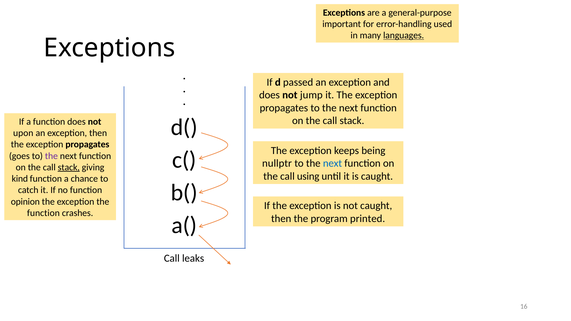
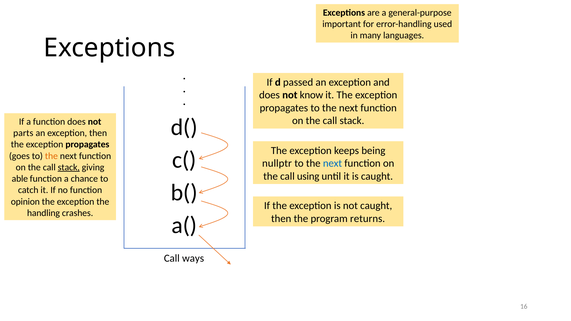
languages underline: present -> none
jump: jump -> know
upon: upon -> parts
the at (51, 156) colour: purple -> orange
kind: kind -> able
function at (43, 213): function -> handling
printed: printed -> returns
leaks: leaks -> ways
